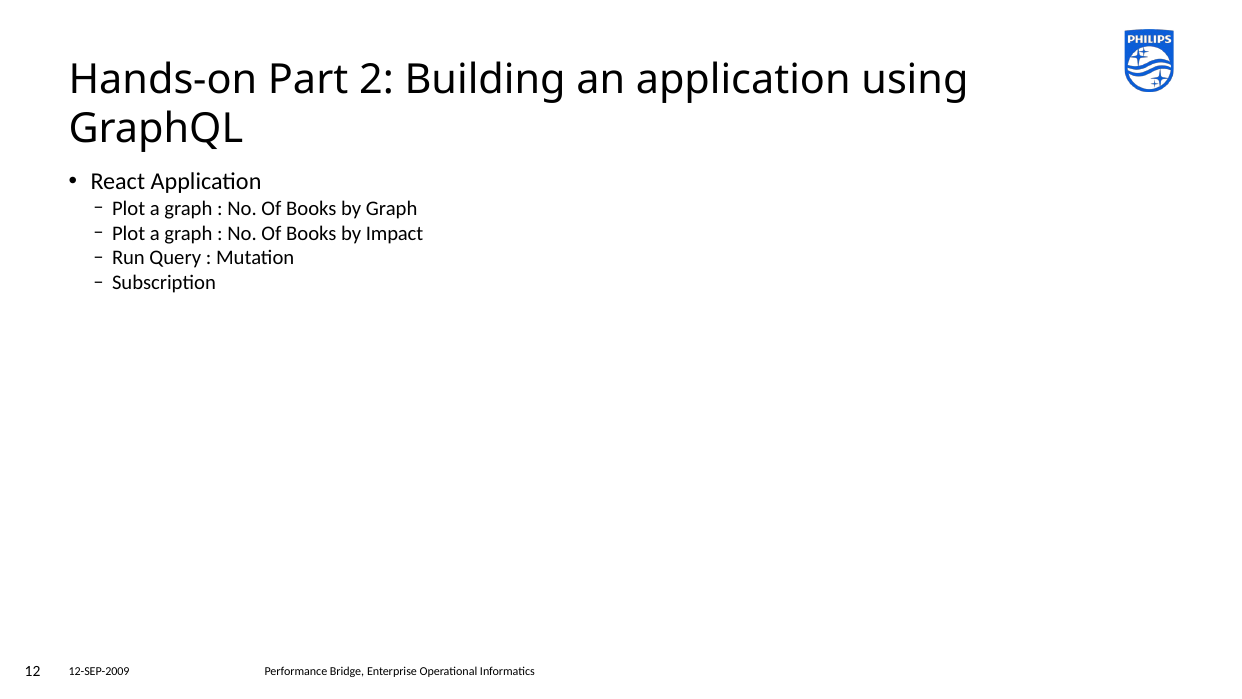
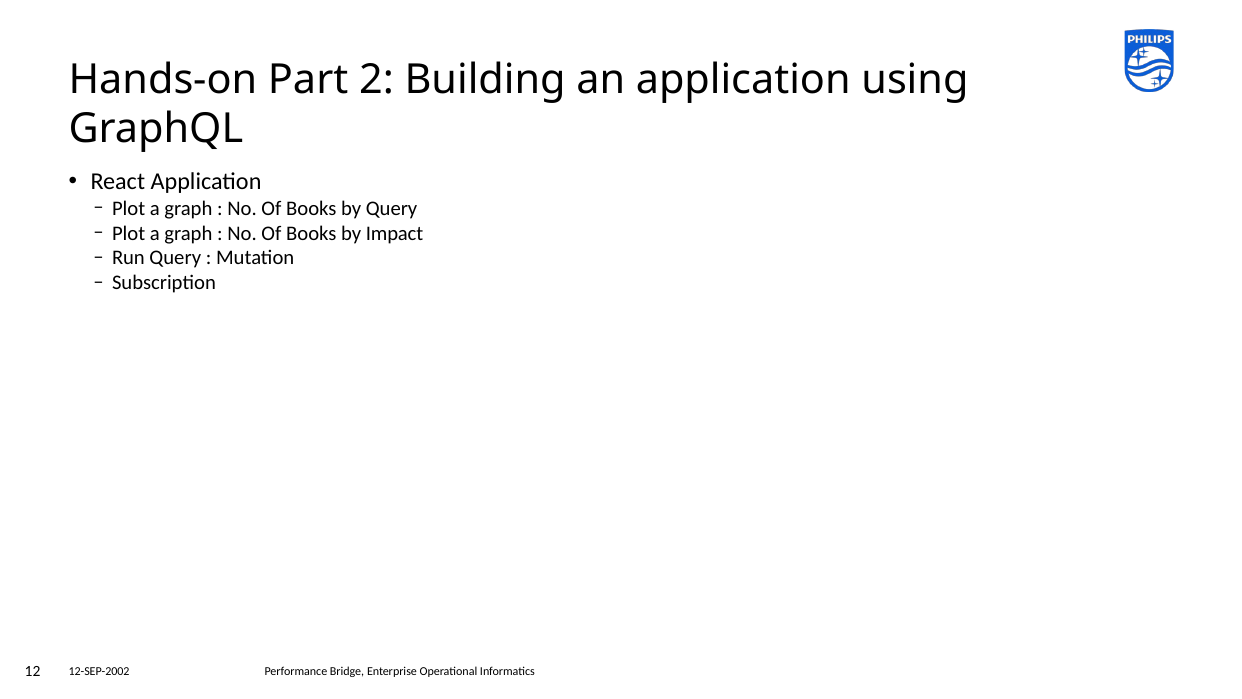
by Graph: Graph -> Query
12-SEP-2009: 12-SEP-2009 -> 12-SEP-2002
